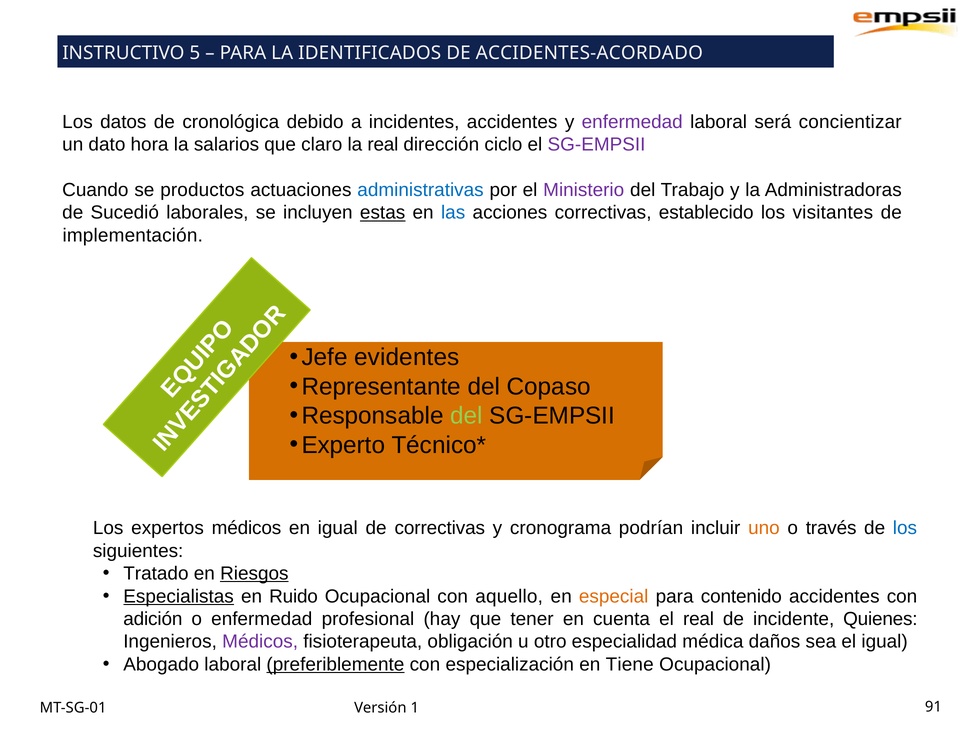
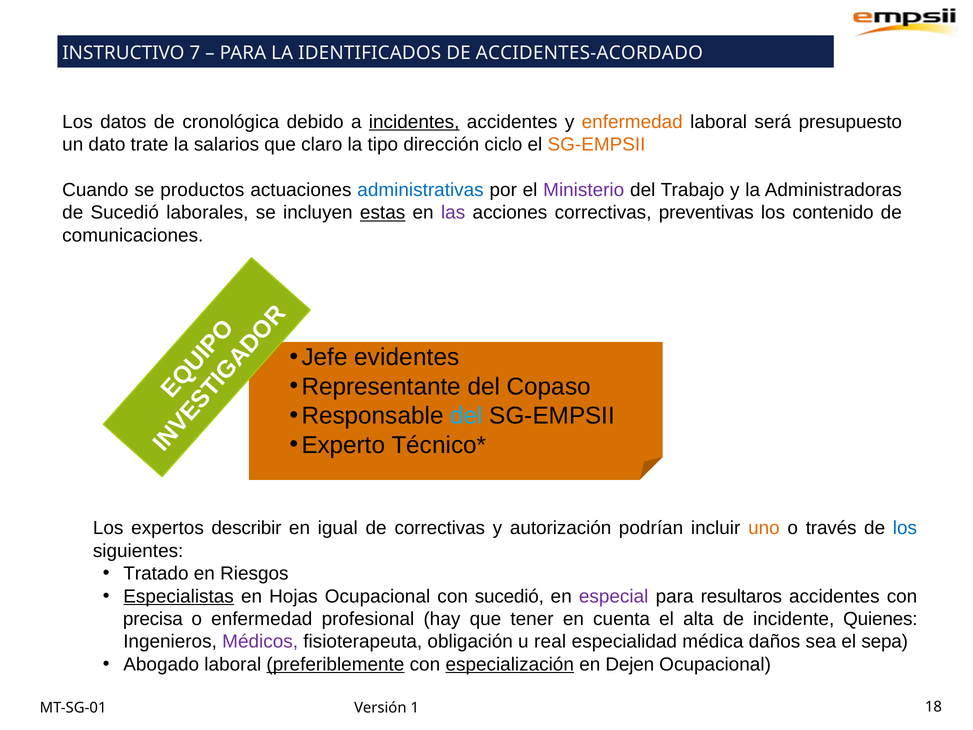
5: 5 -> 7
incidentes underline: none -> present
enfermedad at (632, 122) colour: purple -> orange
concientizar: concientizar -> presupuesto
hora: hora -> trate
la real: real -> tipo
SG-EMPSII at (597, 144) colour: purple -> orange
las colour: blue -> purple
establecido: establecido -> preventivas
visitantes: visitantes -> contenido
implementación: implementación -> comunicaciones
del at (466, 416) colour: light green -> light blue
expertos médicos: médicos -> describir
cronograma: cronograma -> autorización
Riesgos underline: present -> none
Ruido: Ruido -> Hojas
con aquello: aquello -> sucedió
especial colour: orange -> purple
contenido: contenido -> resultaros
adición: adición -> precisa
el real: real -> alta
otro: otro -> real
el igual: igual -> sepa
especialización underline: none -> present
Tiene: Tiene -> Dejen
91: 91 -> 18
